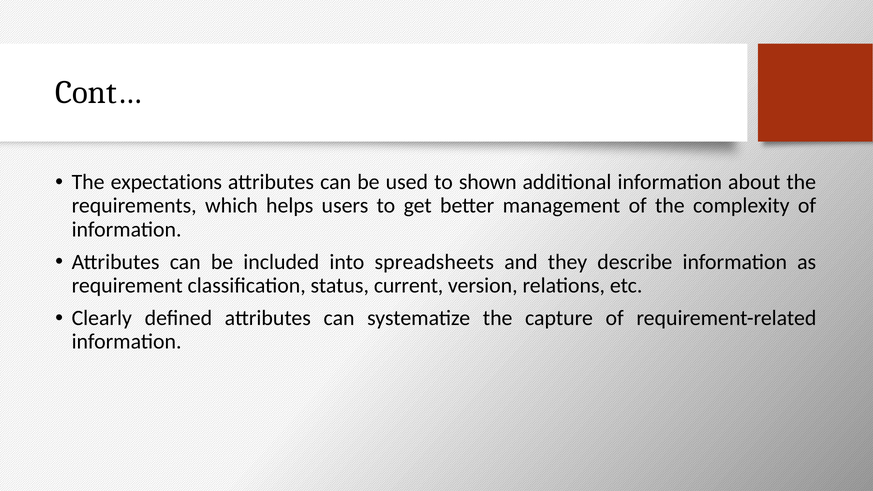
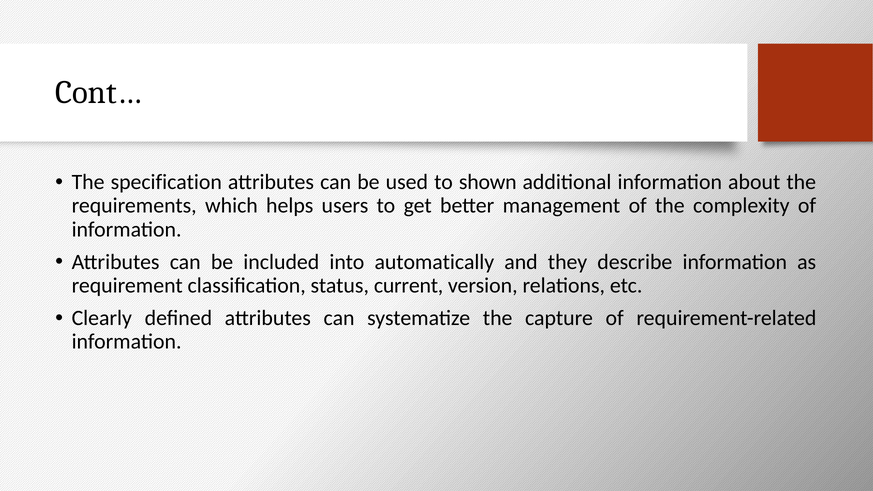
expectations: expectations -> specification
spreadsheets: spreadsheets -> automatically
